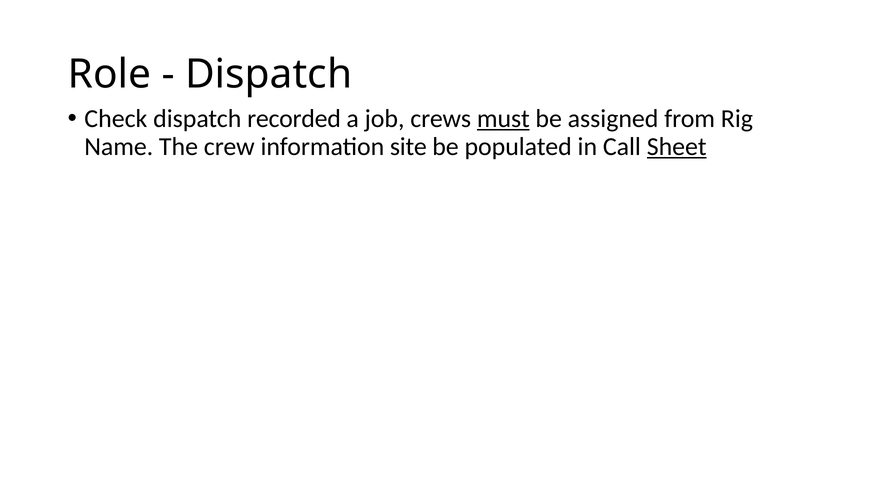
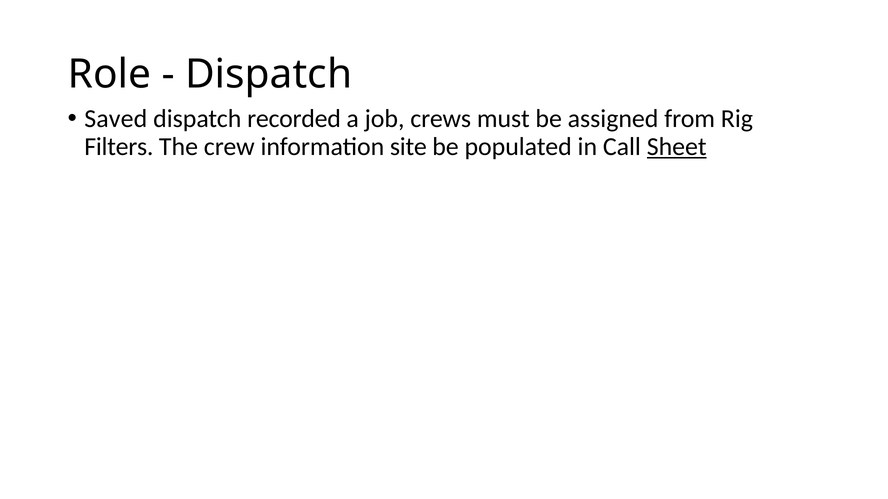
Check: Check -> Saved
must underline: present -> none
Name: Name -> Filters
